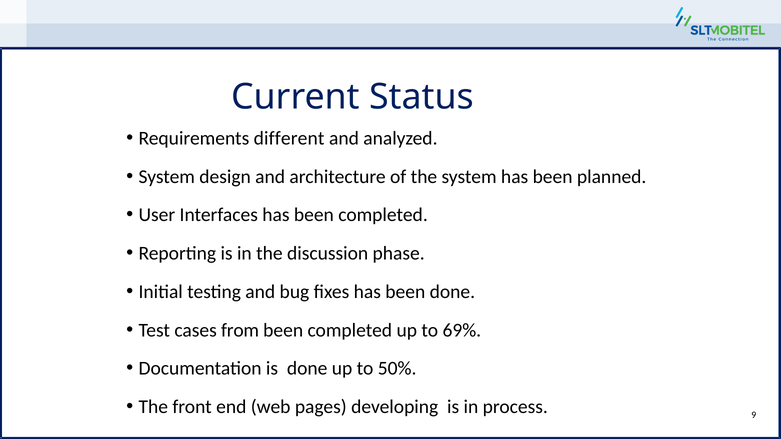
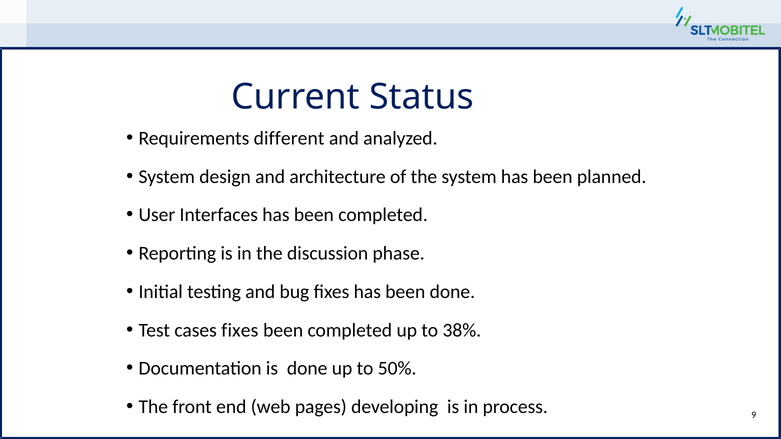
cases from: from -> fixes
69%: 69% -> 38%
